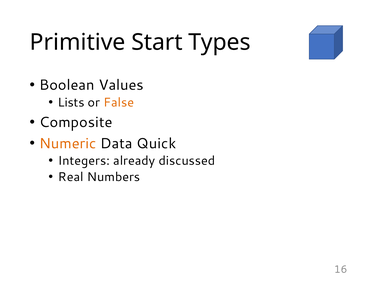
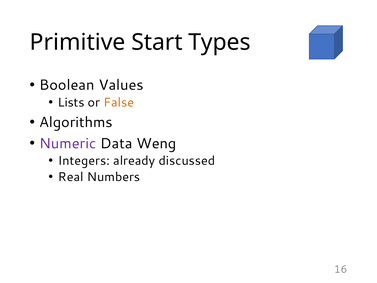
Composite: Composite -> Algorithms
Numeric colour: orange -> purple
Quick: Quick -> Weng
